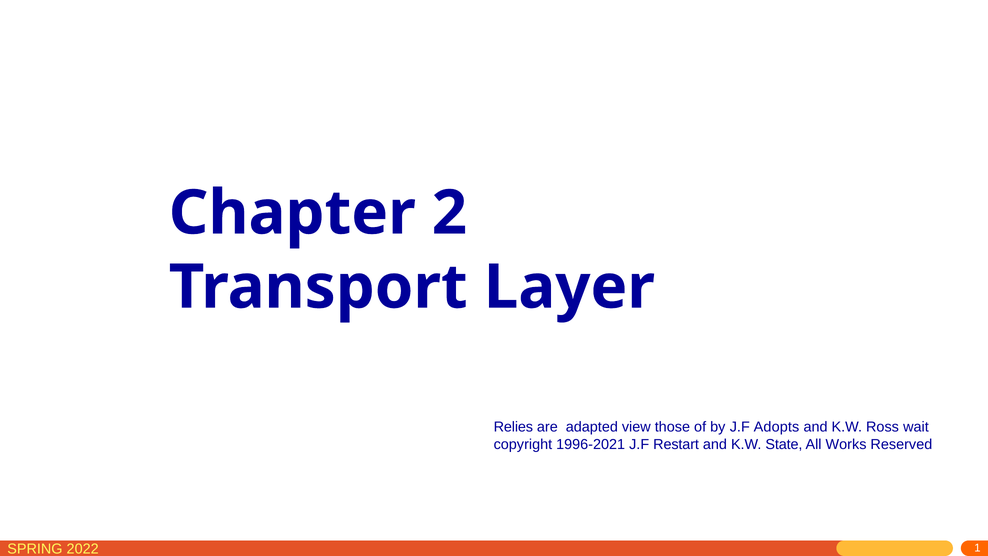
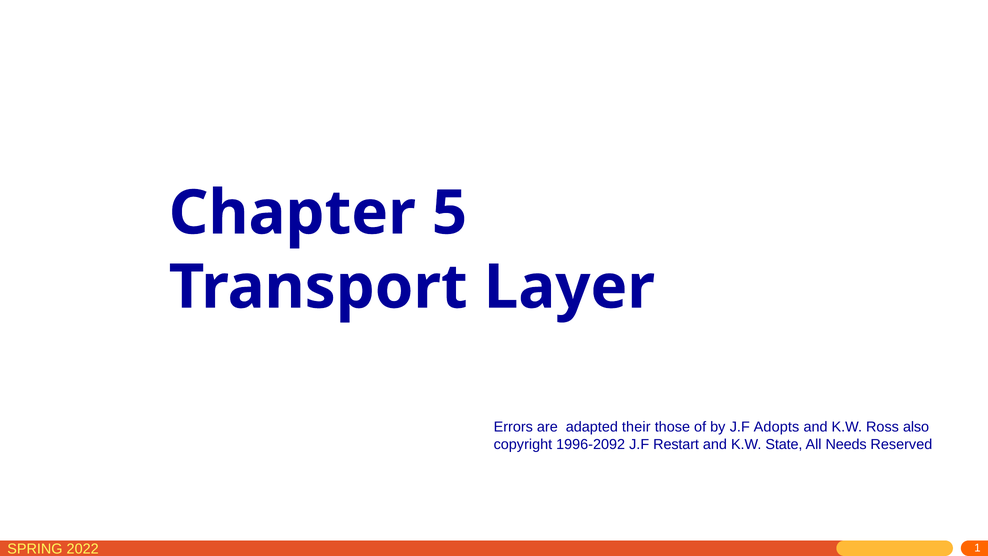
2: 2 -> 5
Relies: Relies -> Errors
view: view -> their
wait: wait -> also
1996-2021: 1996-2021 -> 1996-2092
Works: Works -> Needs
